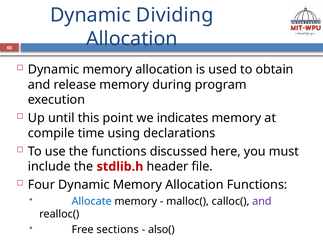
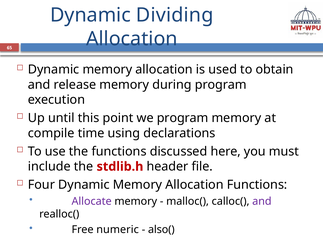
we indicates: indicates -> program
Allocate colour: blue -> purple
sections: sections -> numeric
